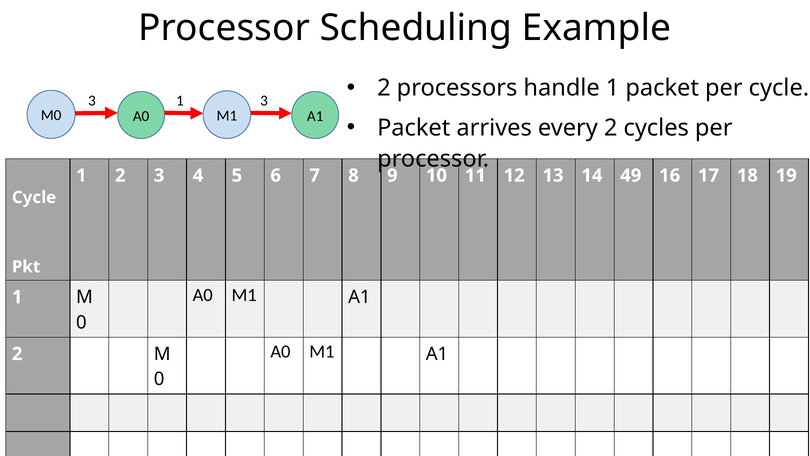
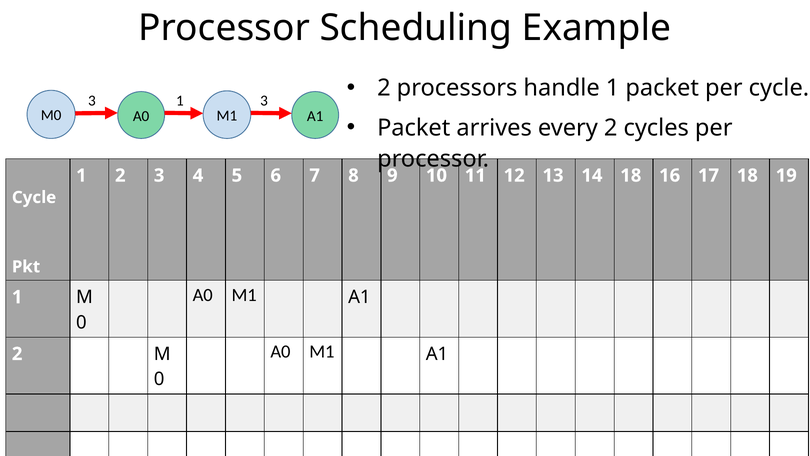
14 49: 49 -> 18
